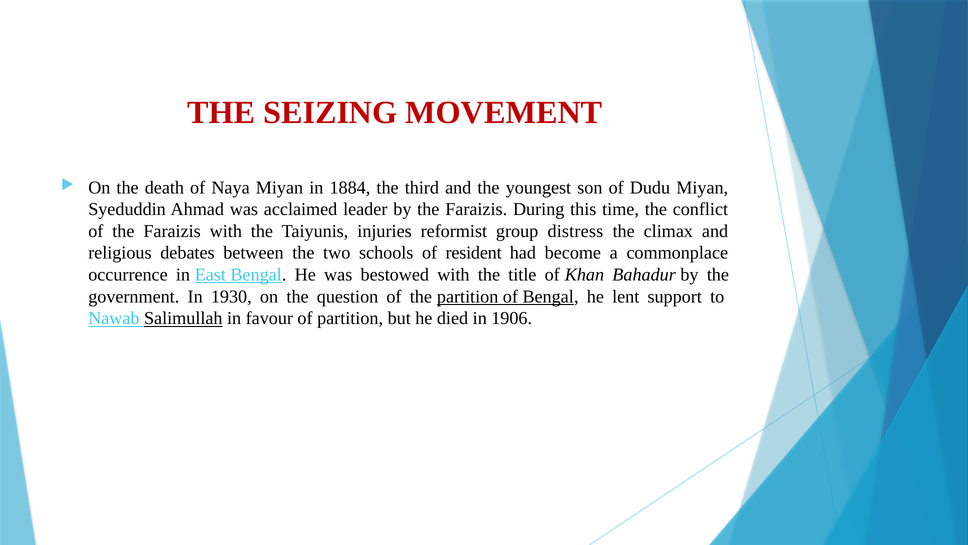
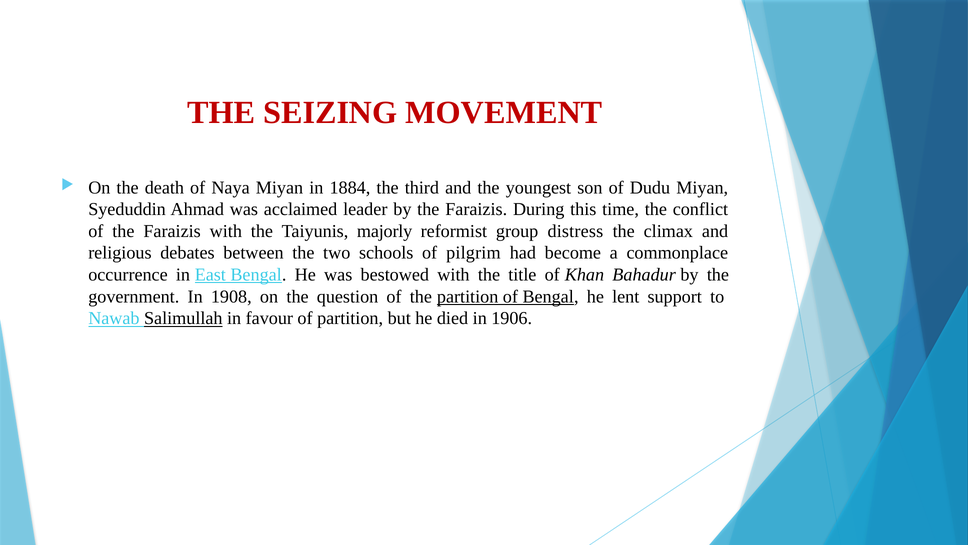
injuries: injuries -> majorly
resident: resident -> pilgrim
1930: 1930 -> 1908
